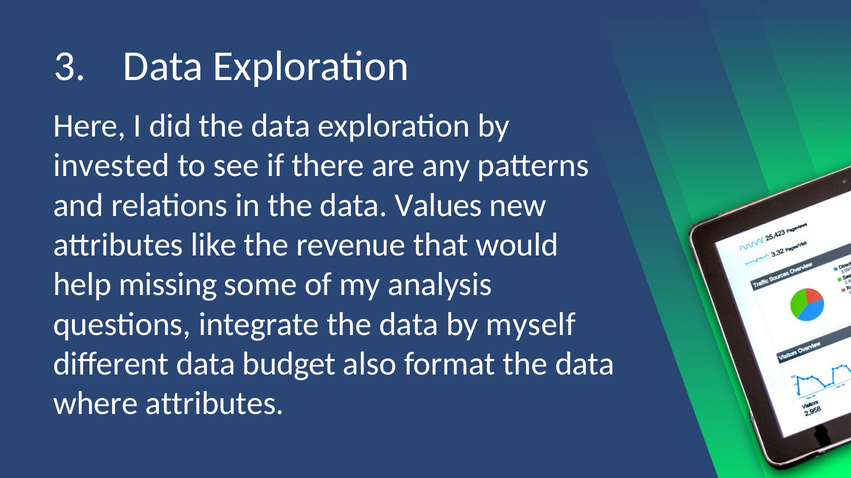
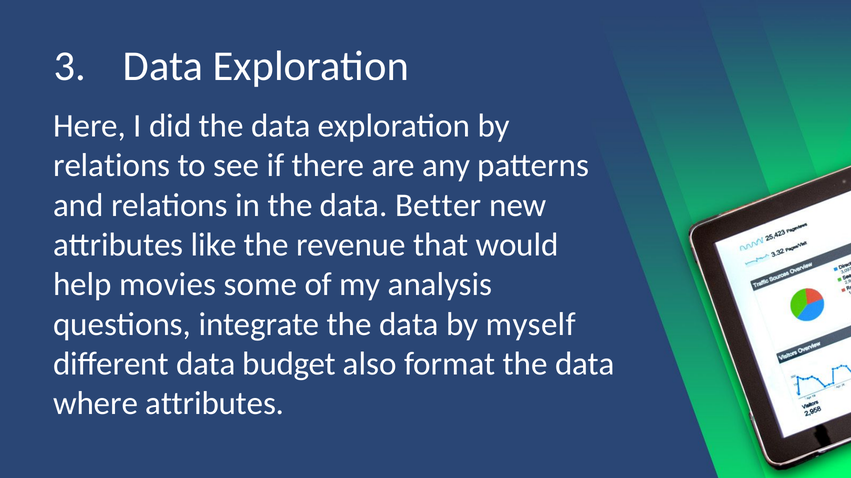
invested at (112, 166): invested -> relations
Values: Values -> Better
missing: missing -> movies
